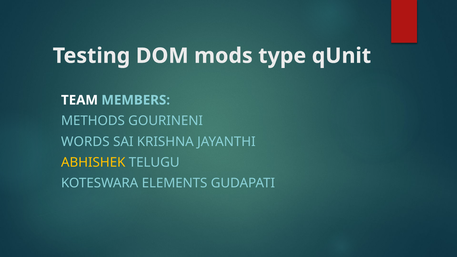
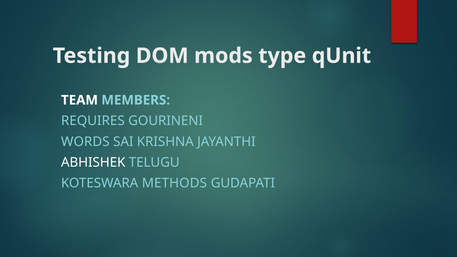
METHODS: METHODS -> REQUIRES
ABHISHEK colour: yellow -> white
ELEMENTS: ELEMENTS -> METHODS
